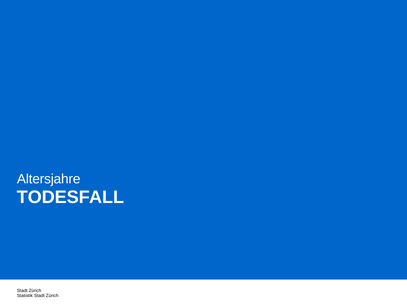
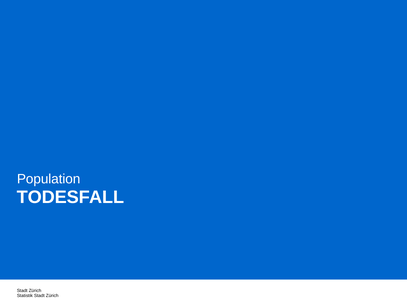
Altersjahre: Altersjahre -> Population
